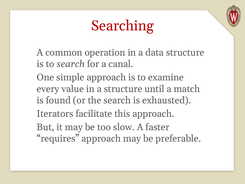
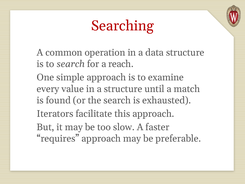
canal: canal -> reach
